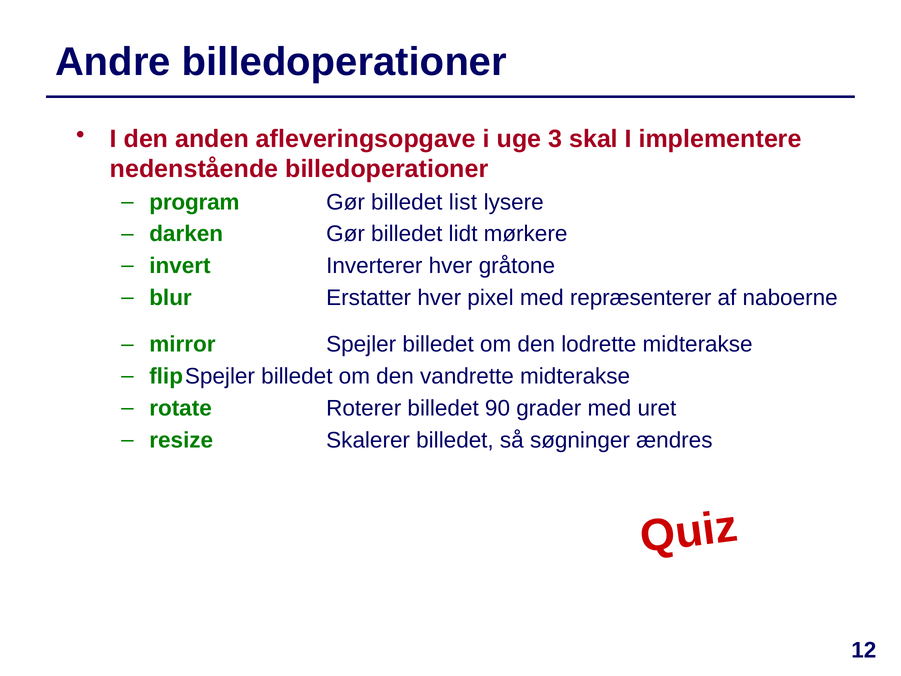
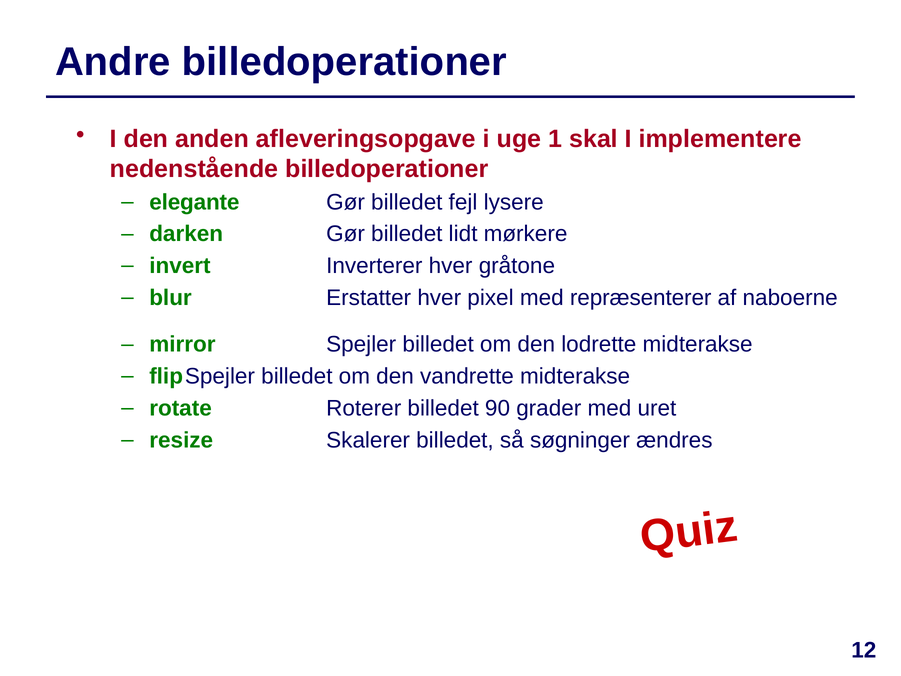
3: 3 -> 1
program: program -> elegante
list: list -> fejl
